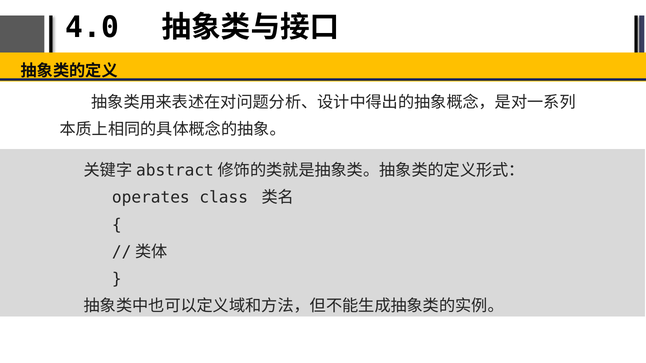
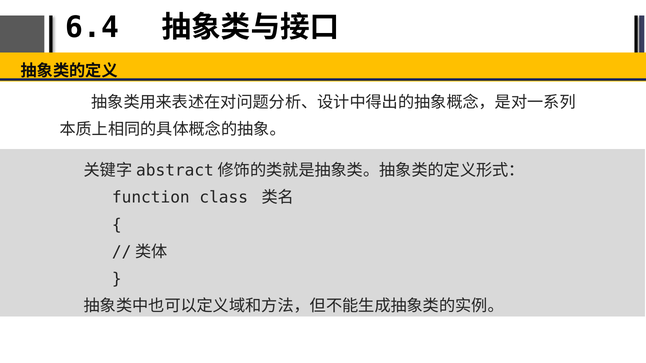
4.0: 4.0 -> 6.4
operates: operates -> function
